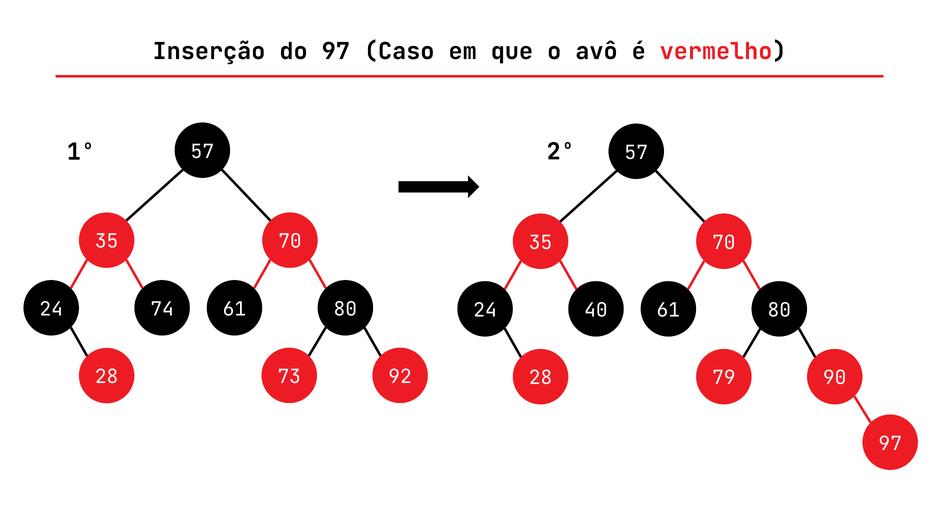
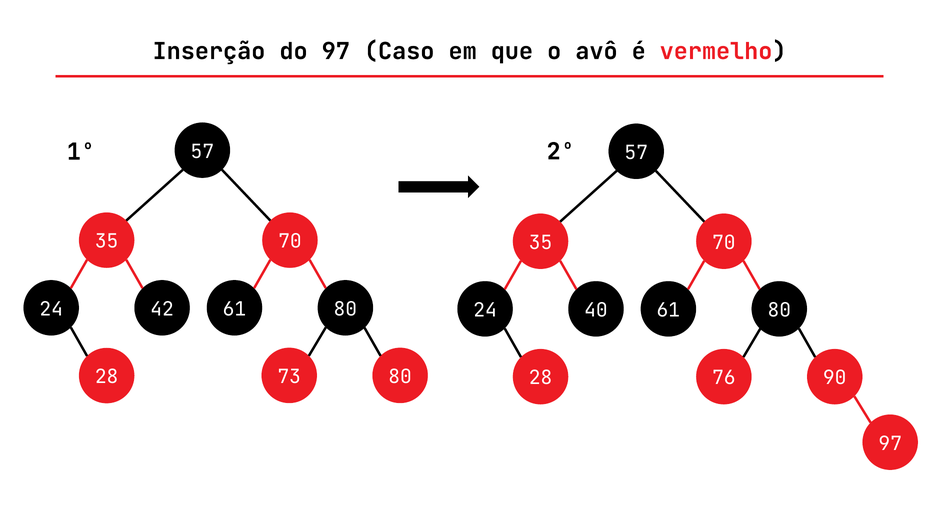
74: 74 -> 42
73 92: 92 -> 80
79: 79 -> 76
